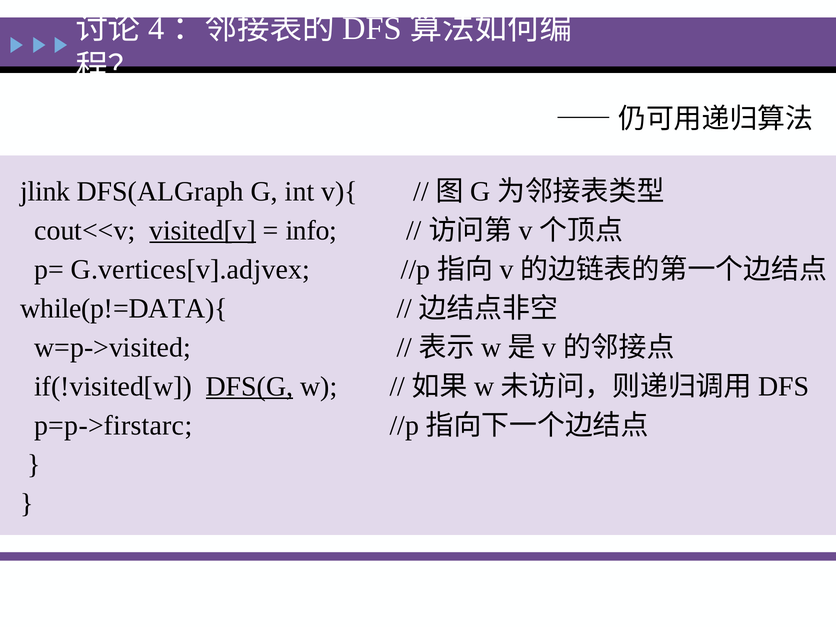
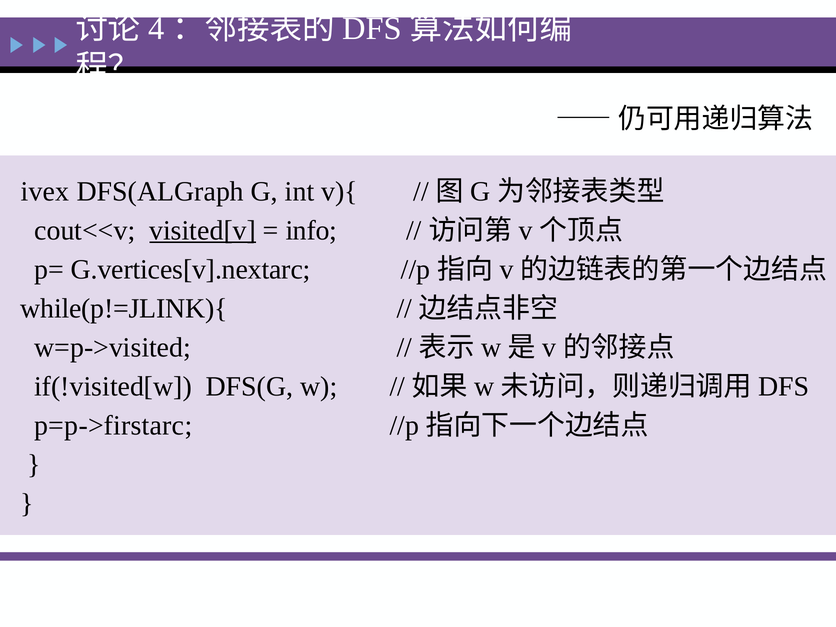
jlink: jlink -> ivex
G.vertices[v].adjvex: G.vertices[v].adjvex -> G.vertices[v].nextarc
while(p!=DATA){: while(p!=DATA){ -> while(p!=JLINK){
DFS(G underline: present -> none
